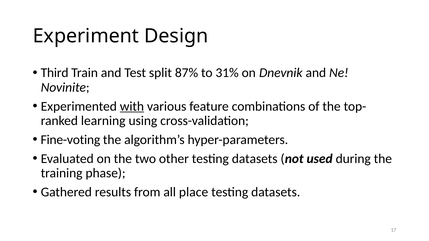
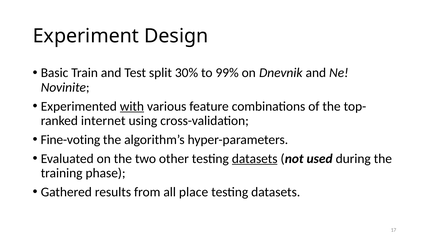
Third: Third -> Basic
87%: 87% -> 30%
31%: 31% -> 99%
learning: learning -> internet
datasets at (255, 159) underline: none -> present
